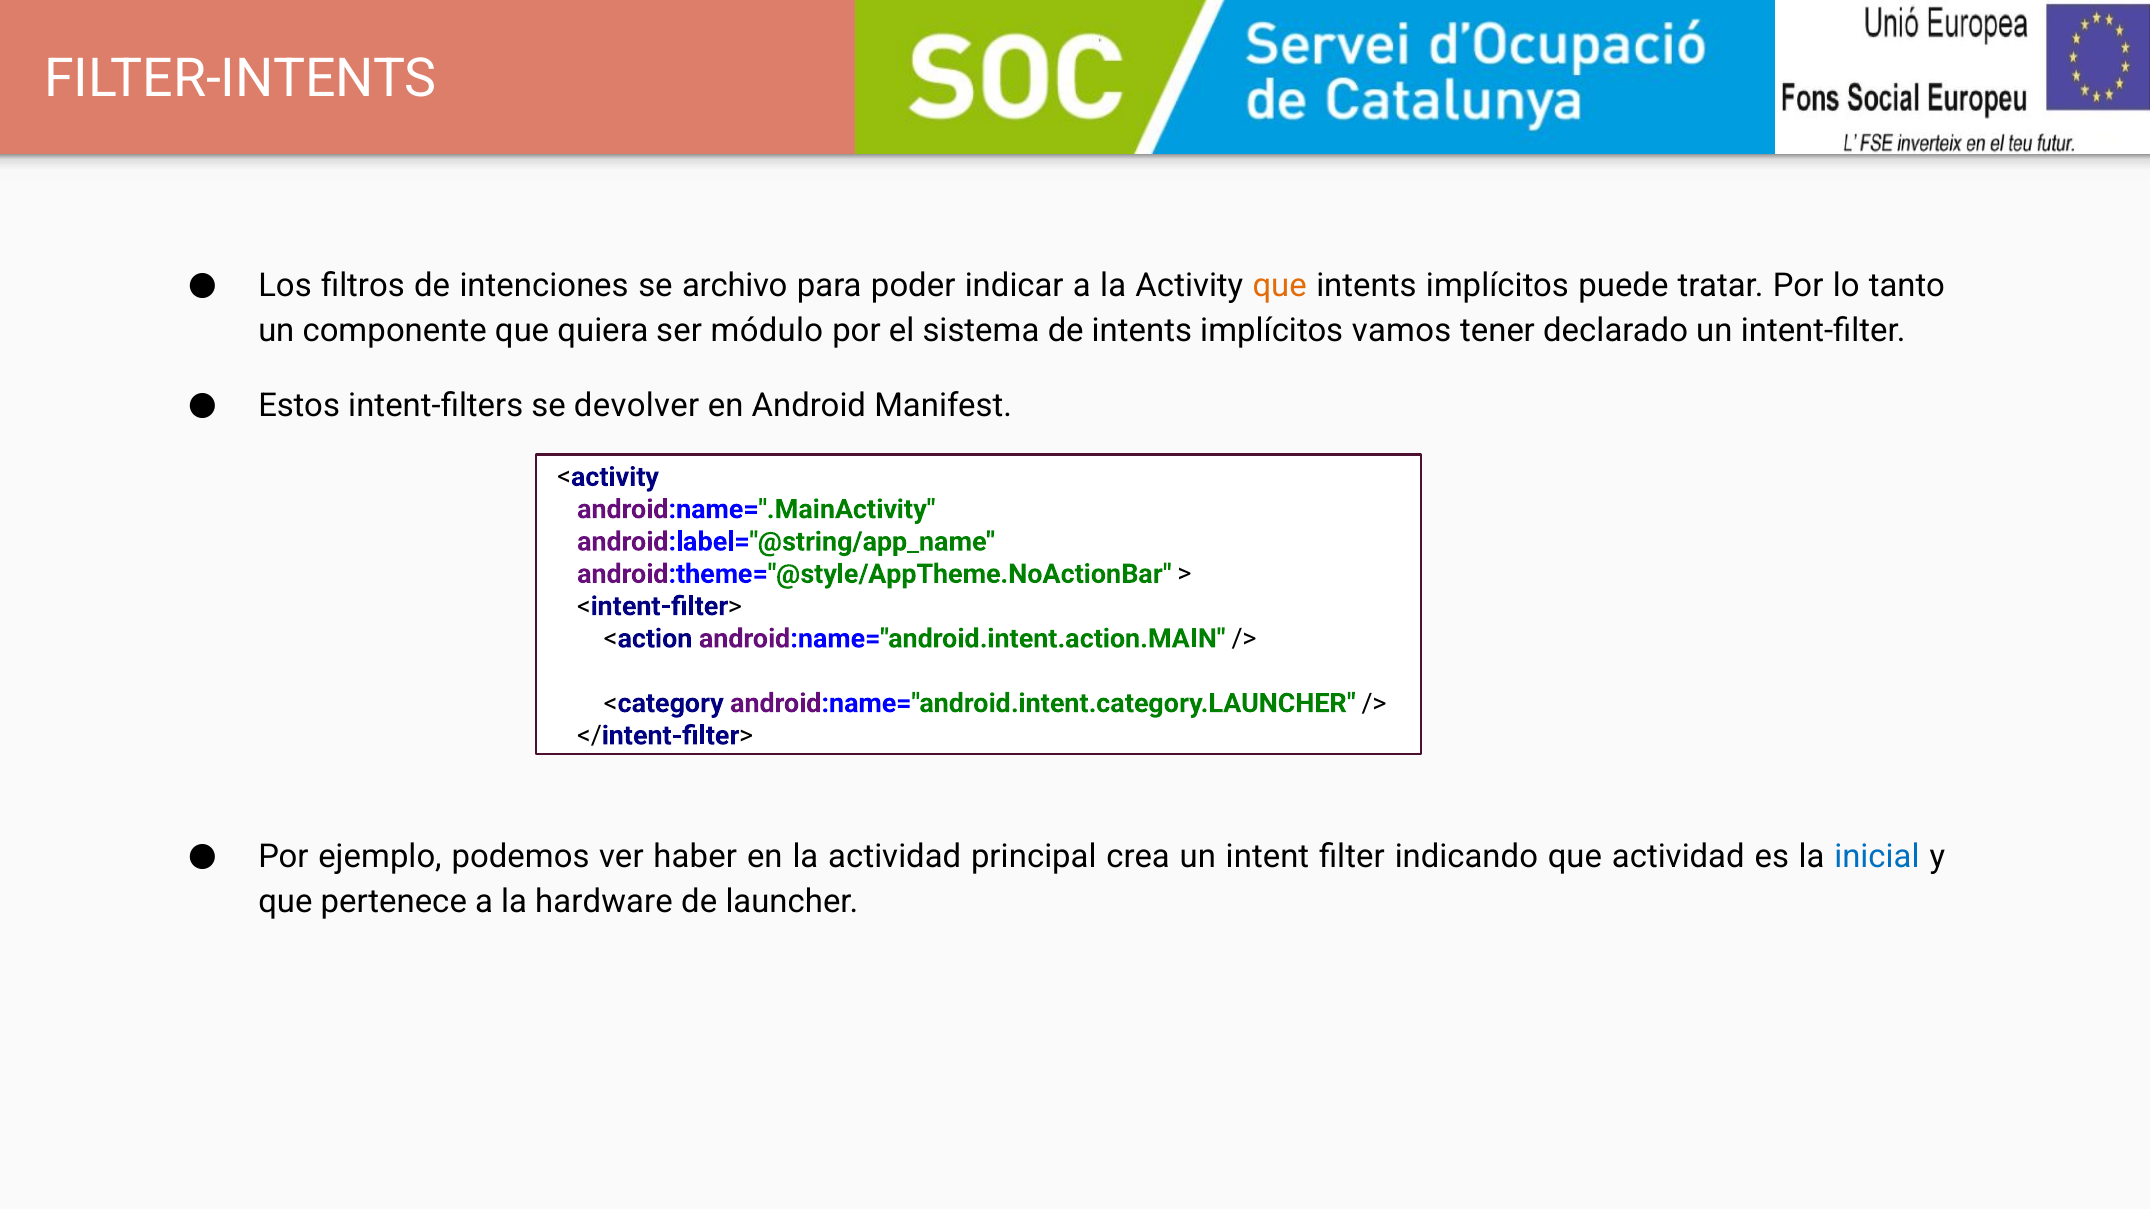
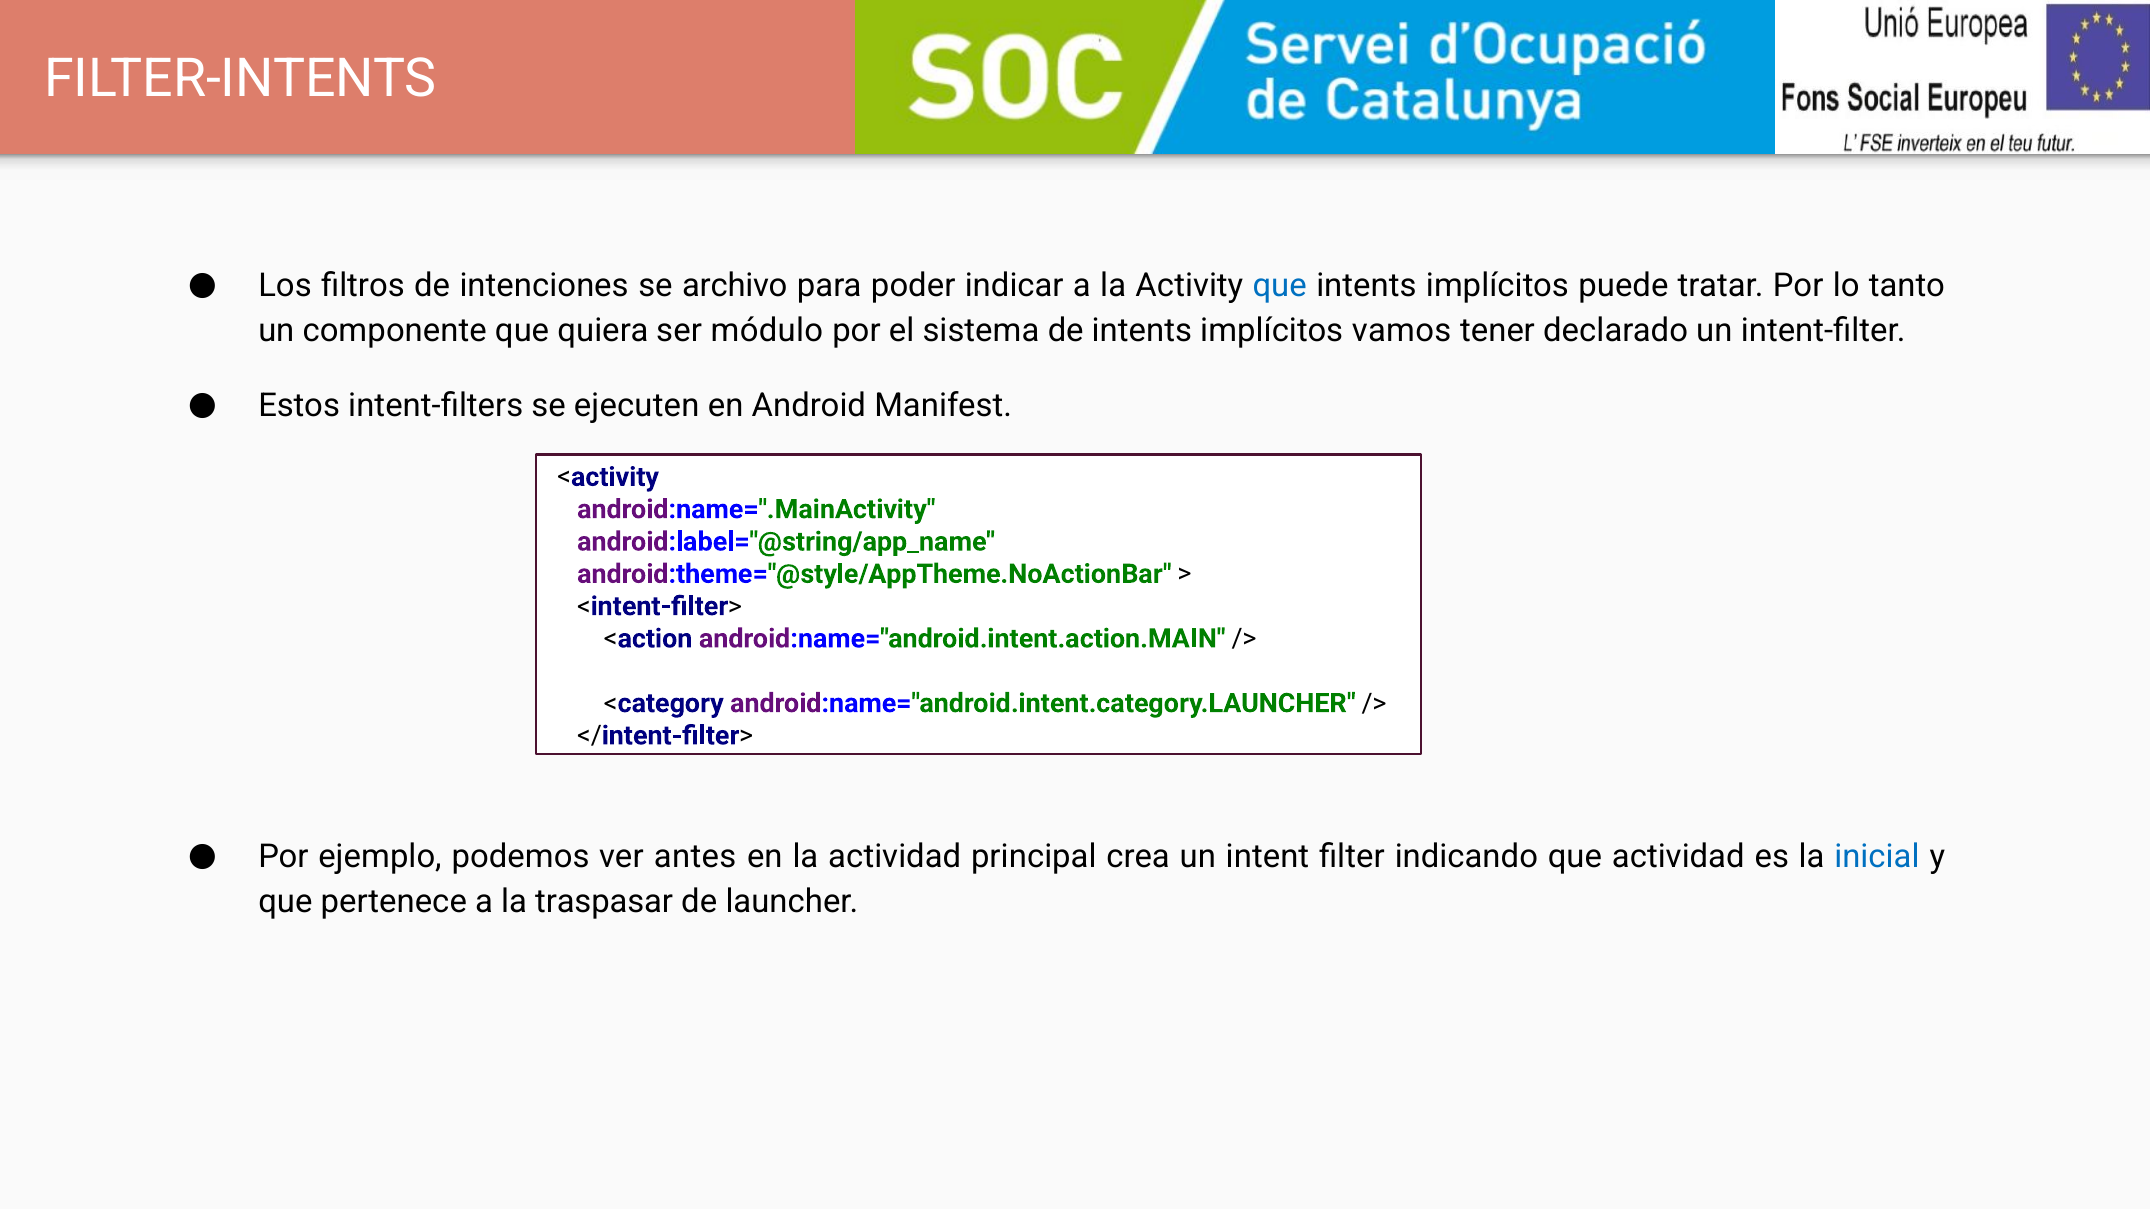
que at (1280, 286) colour: orange -> blue
devolver: devolver -> ejecuten
haber: haber -> antes
hardware: hardware -> traspasar
